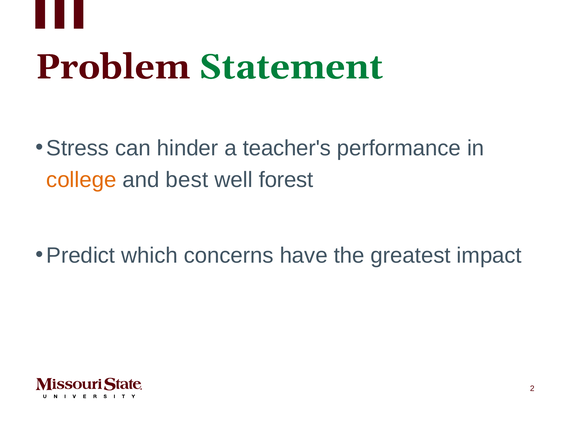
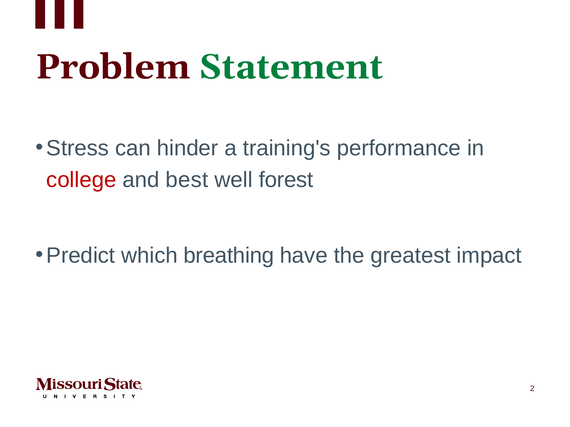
teacher's: teacher's -> training's
college colour: orange -> red
concerns: concerns -> breathing
